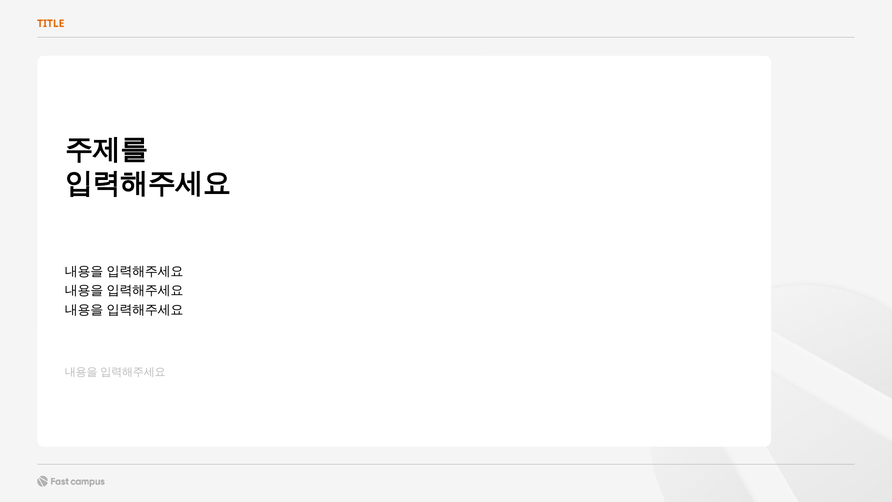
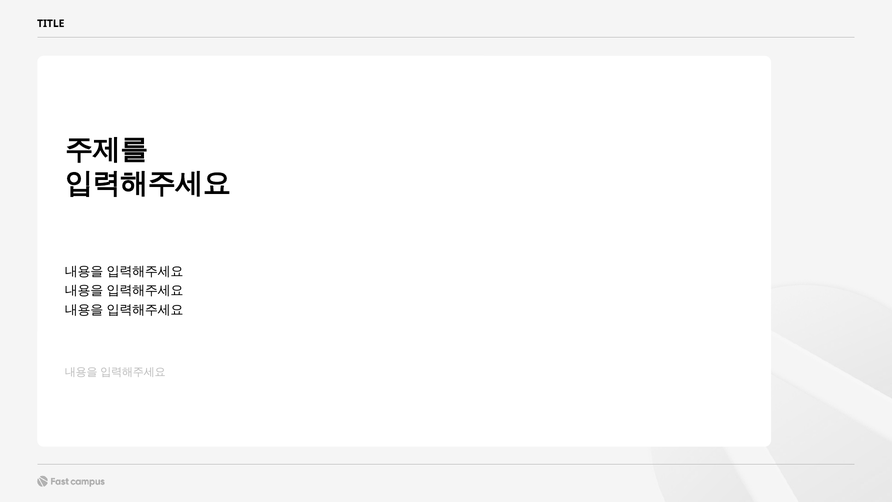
TITLE colour: orange -> black
